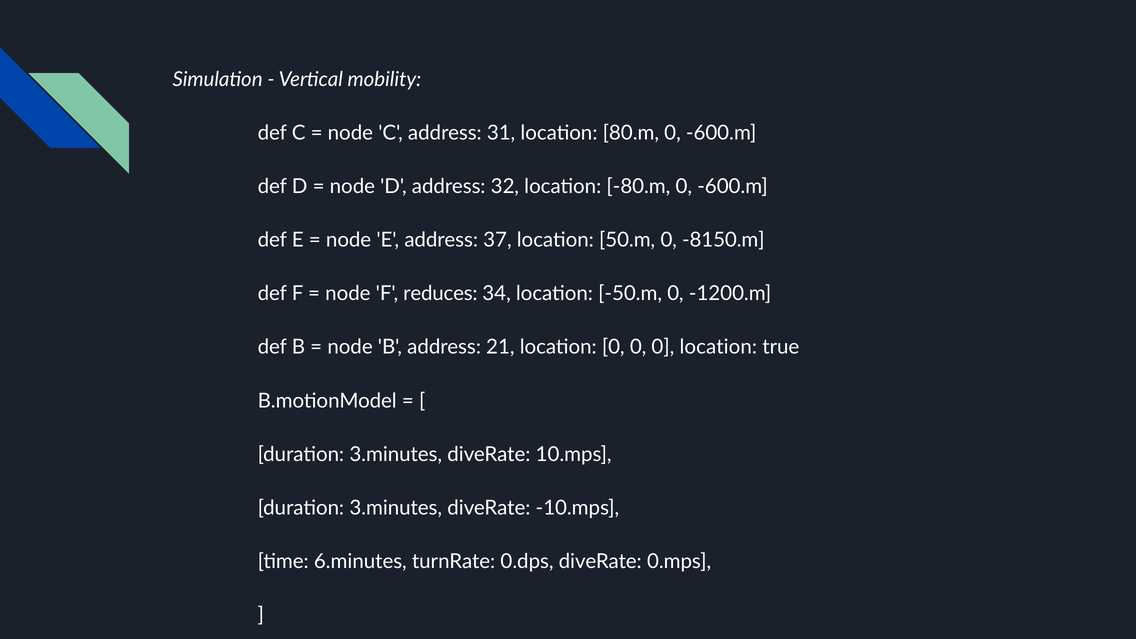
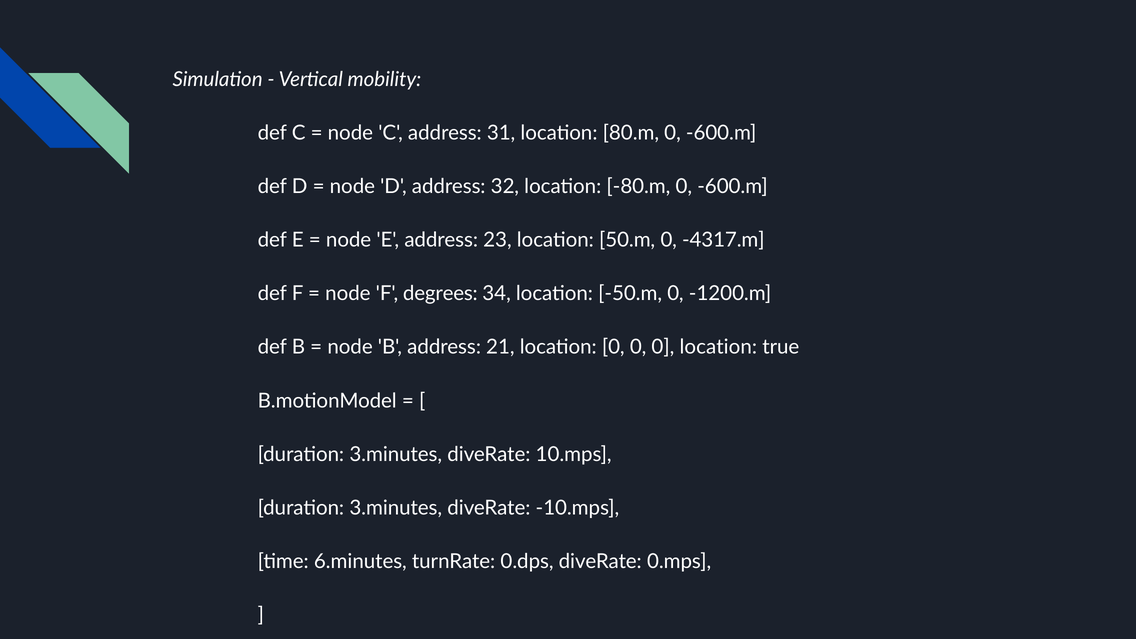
37: 37 -> 23
-8150.m: -8150.m -> -4317.m
reduces: reduces -> degrees
